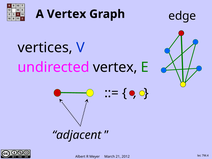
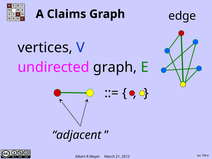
A Vertex: Vertex -> Claims
undirected vertex: vertex -> graph
